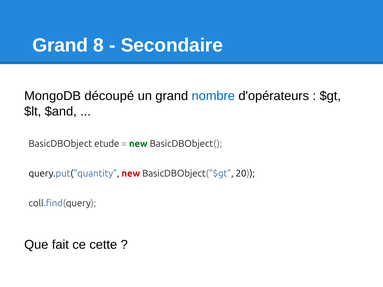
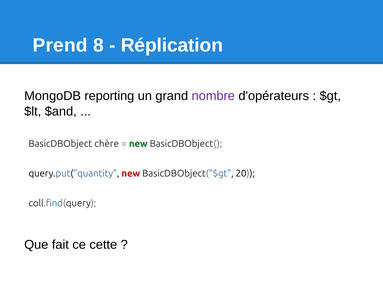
Grand at (60, 45): Grand -> Prend
Secondaire: Secondaire -> Réplication
découpé: découpé -> reporting
nombre colour: blue -> purple
etude: etude -> chère
